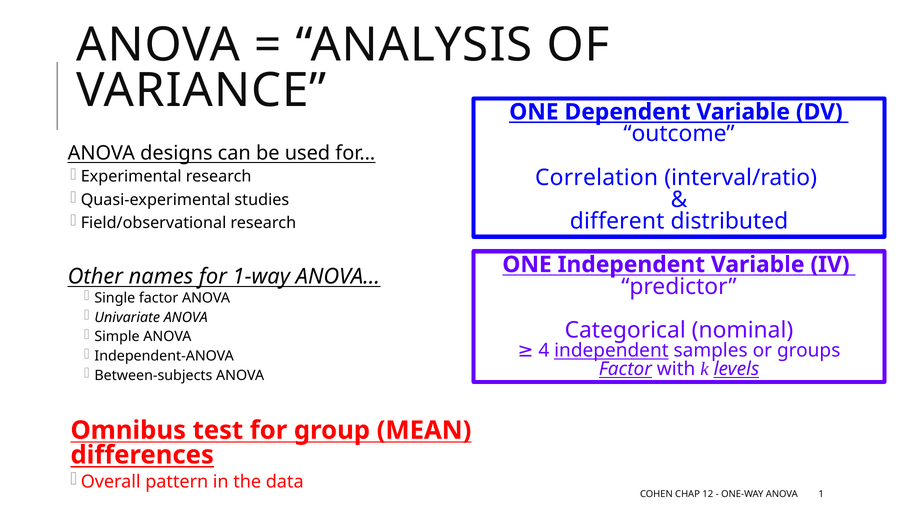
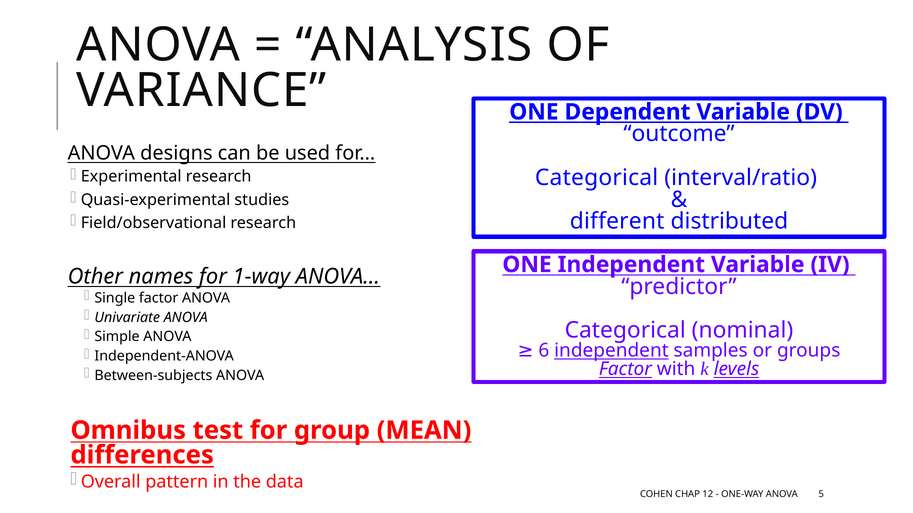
Correlation at (597, 178): Correlation -> Categorical
4: 4 -> 6
1: 1 -> 5
